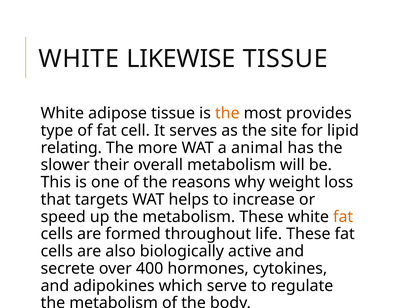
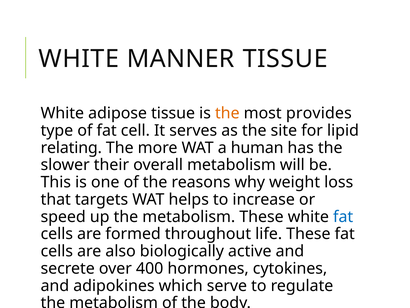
LIKEWISE: LIKEWISE -> MANNER
animal: animal -> human
fat at (343, 216) colour: orange -> blue
